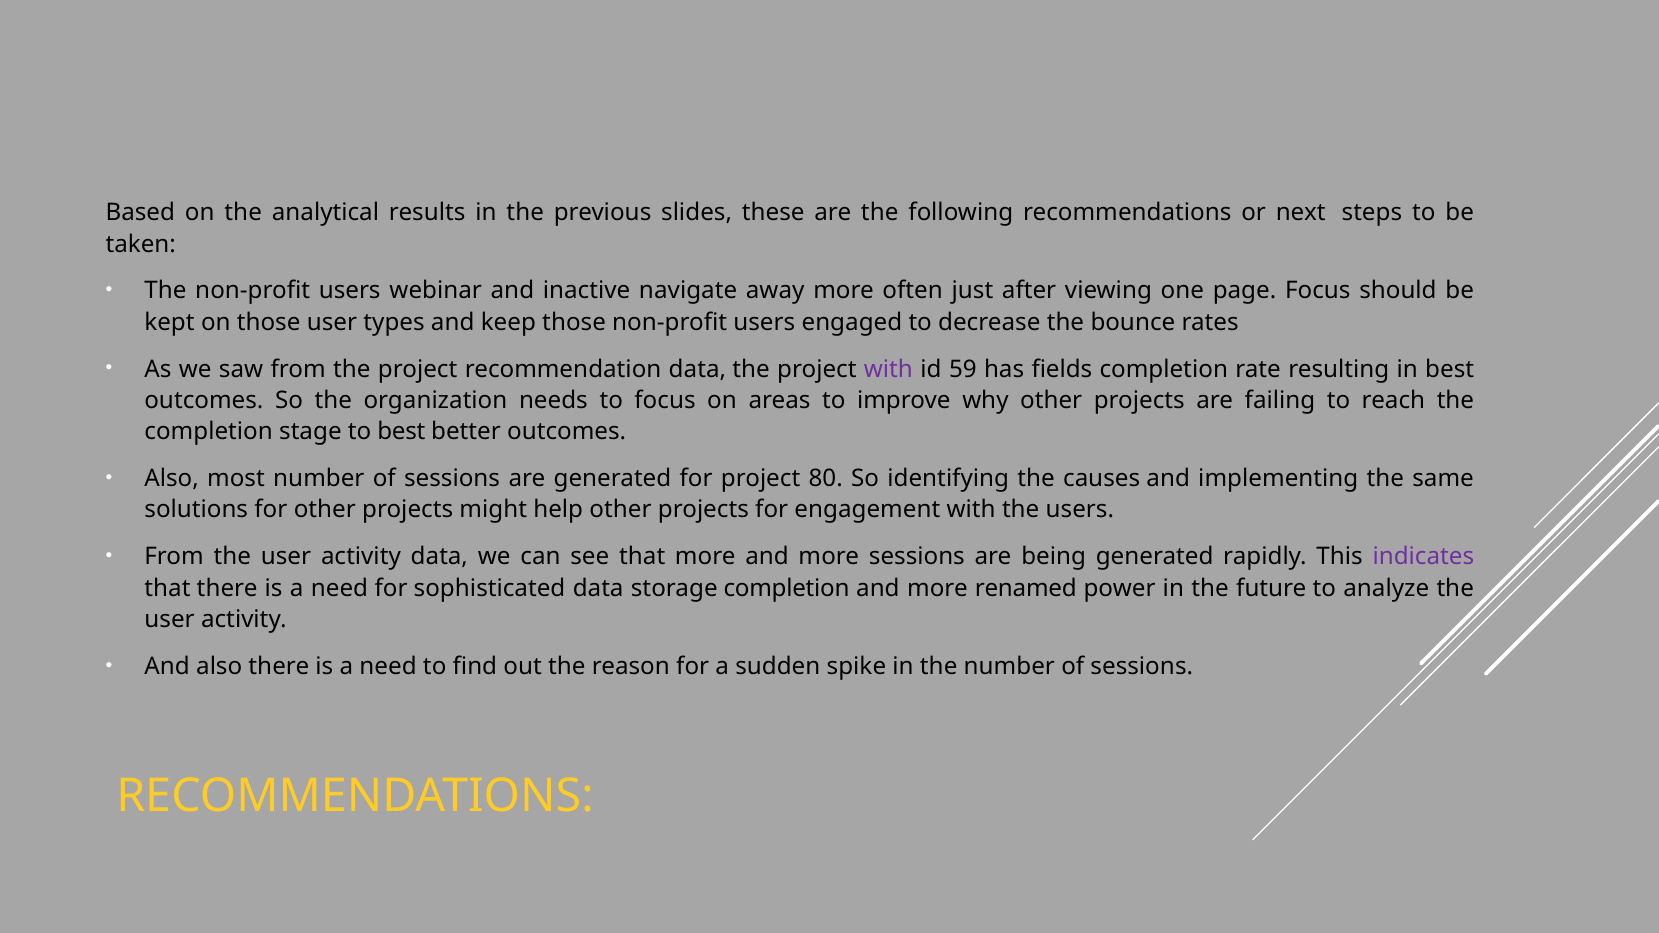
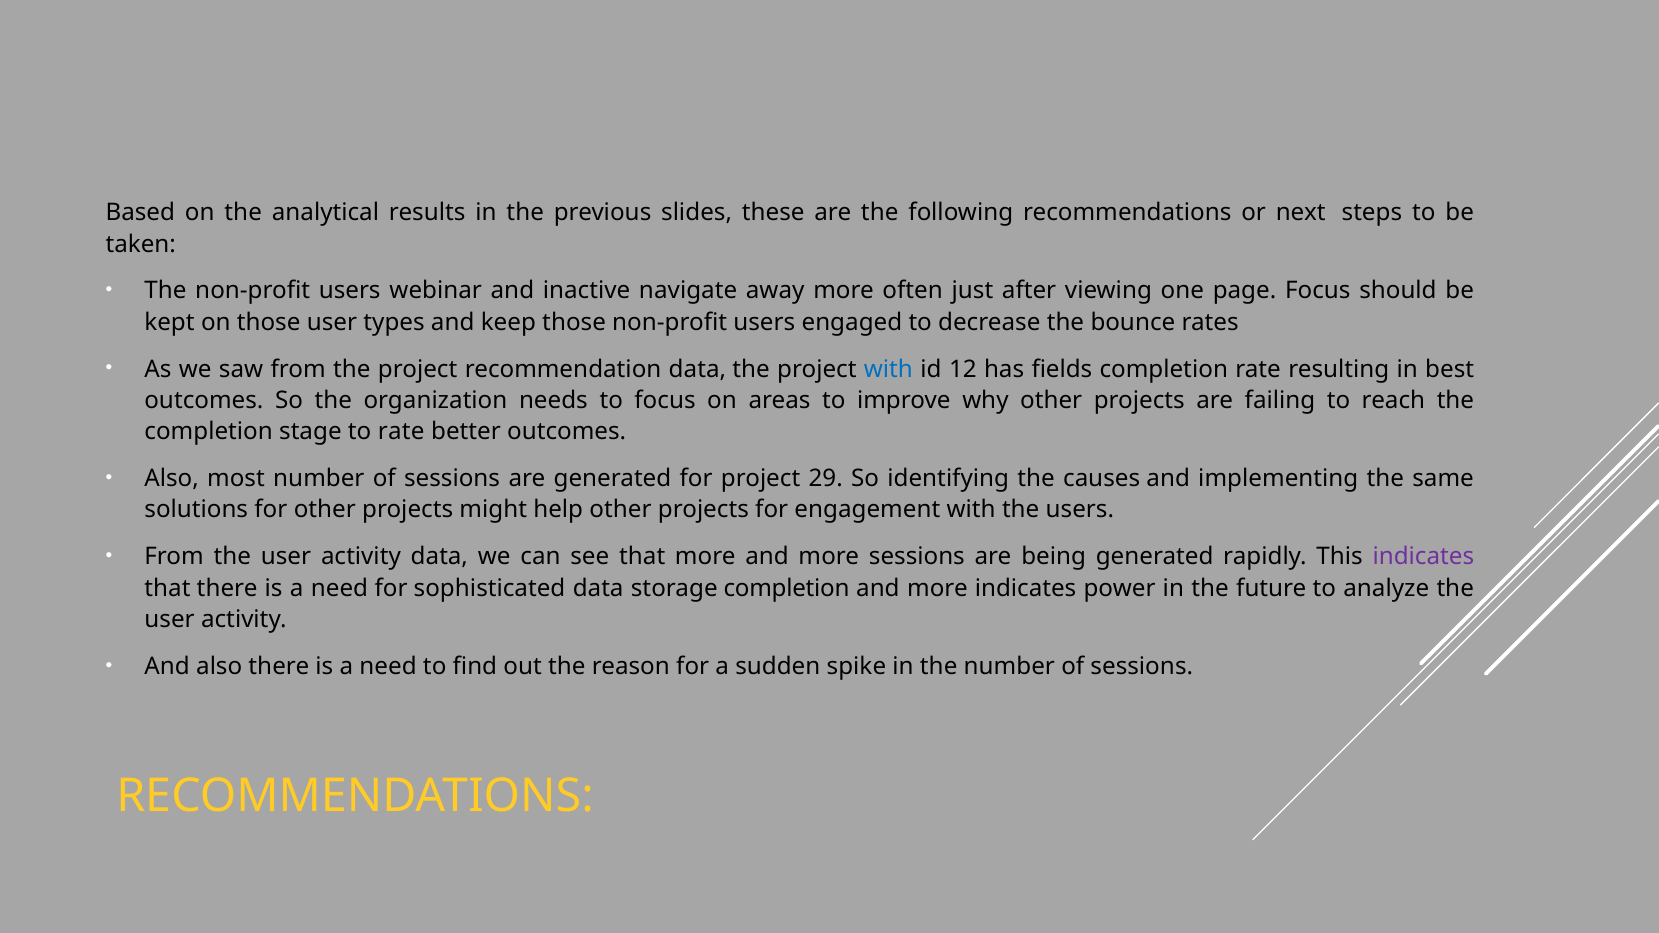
with at (888, 369) colour: purple -> blue
59: 59 -> 12
to best: best -> rate
80: 80 -> 29
more renamed: renamed -> indicates
